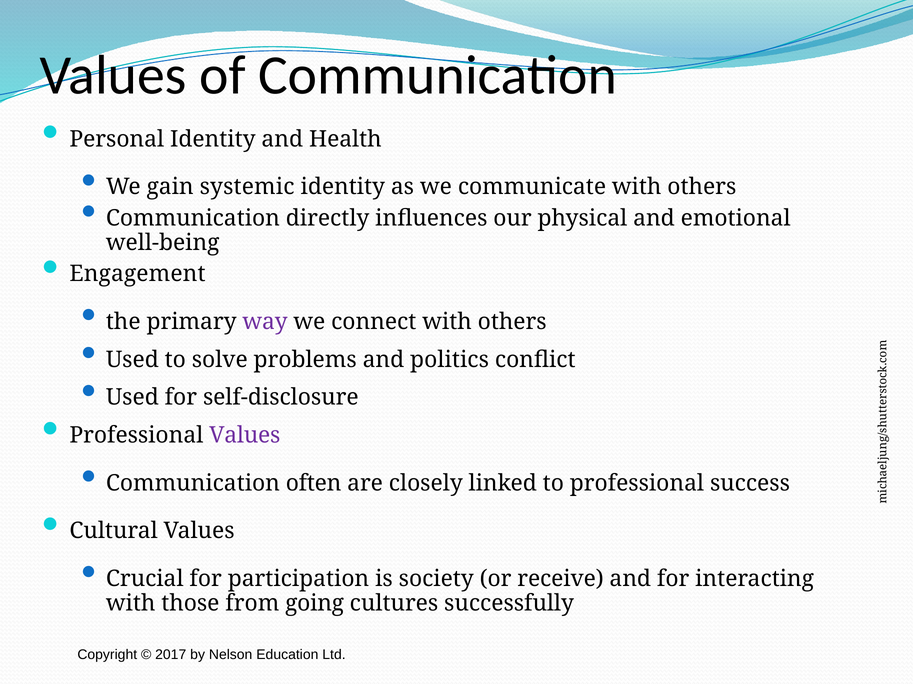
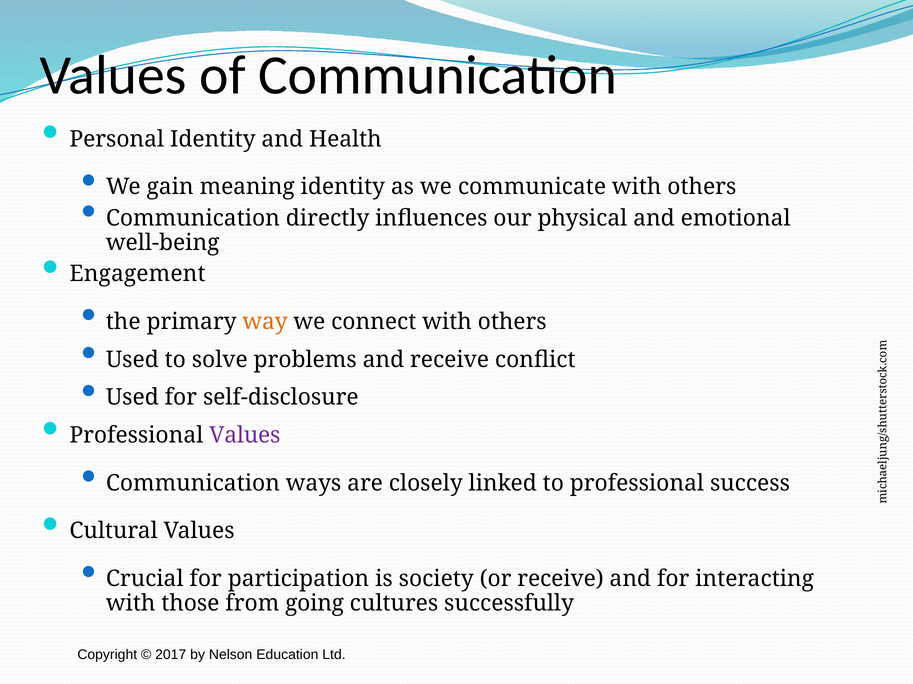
systemic: systemic -> meaning
way colour: purple -> orange
and politics: politics -> receive
often: often -> ways
